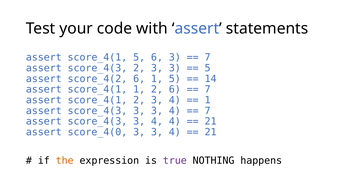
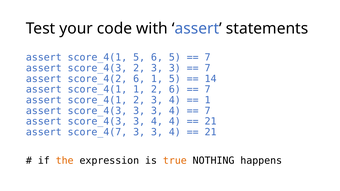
6 3: 3 -> 5
5 at (208, 68): 5 -> 7
score_4(0: score_4(0 -> score_4(7
true colour: purple -> orange
